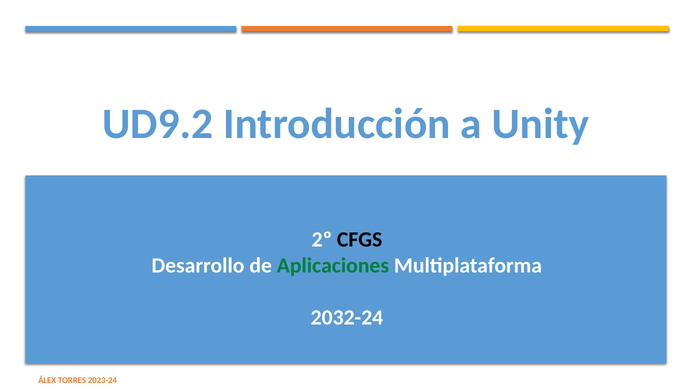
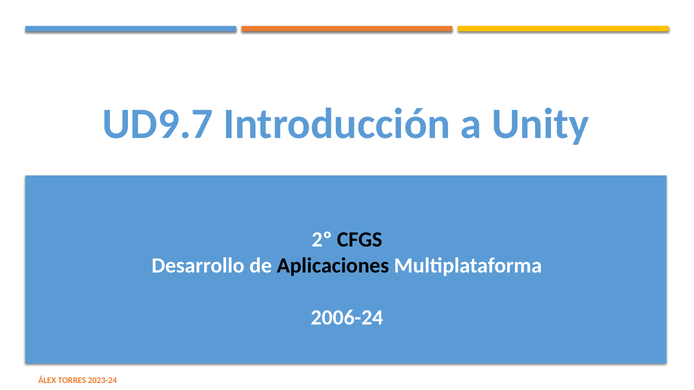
UD9.2: UD9.2 -> UD9.7
Aplicaciones colour: green -> black
2032-24: 2032-24 -> 2006-24
